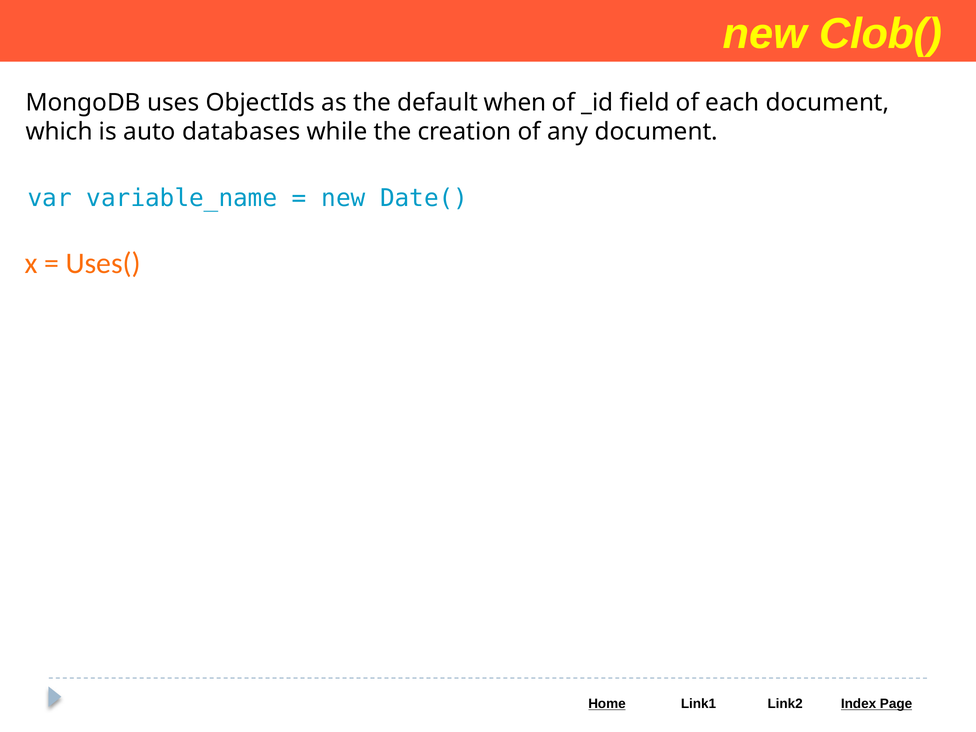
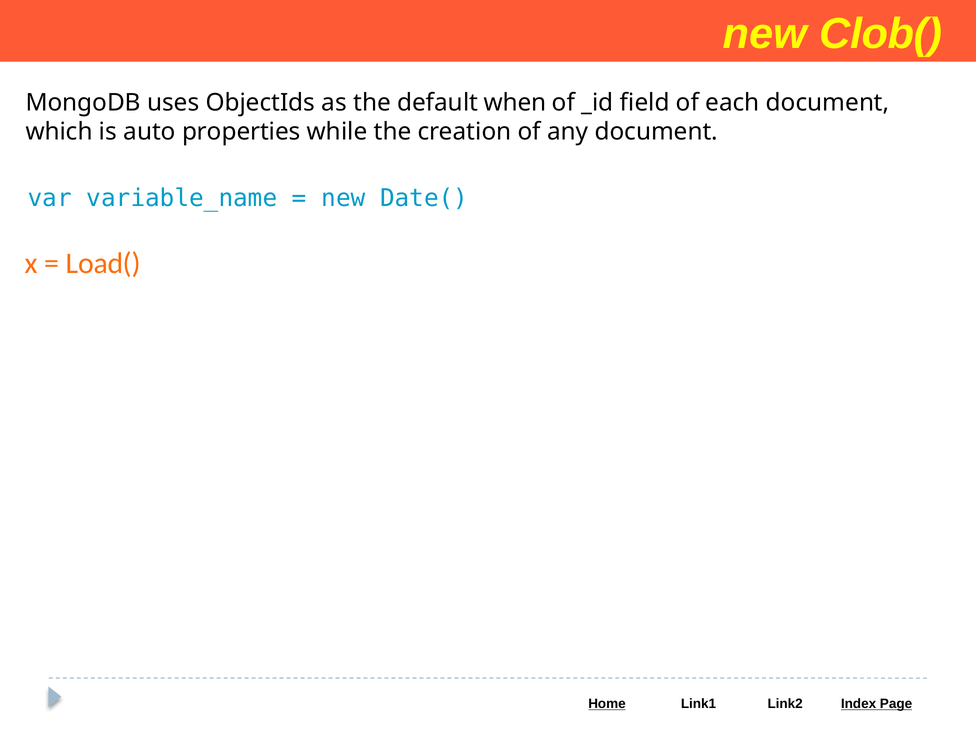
databases: databases -> properties
Uses(: Uses( -> Load(
